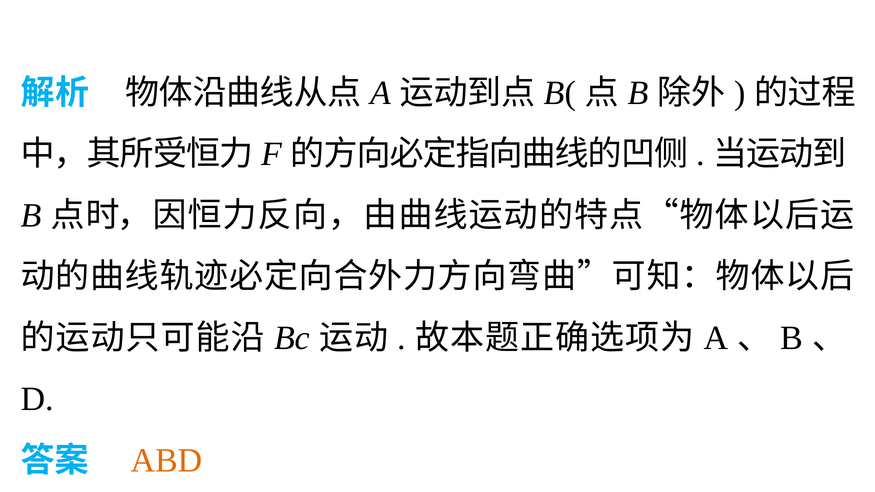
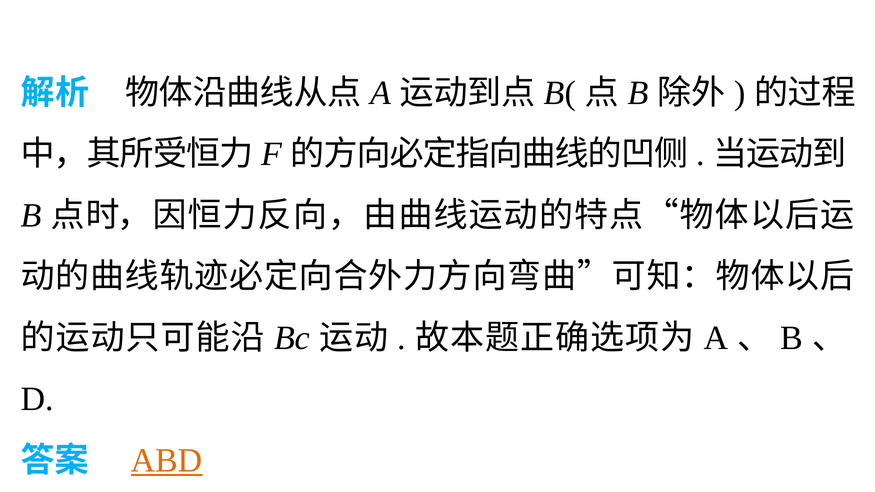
ABD underline: none -> present
